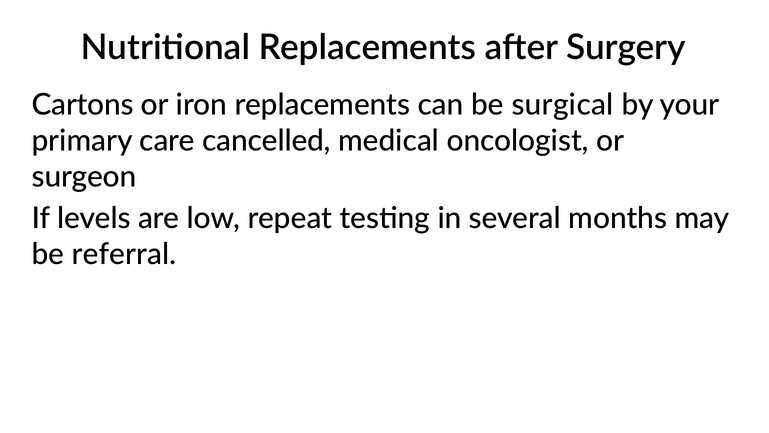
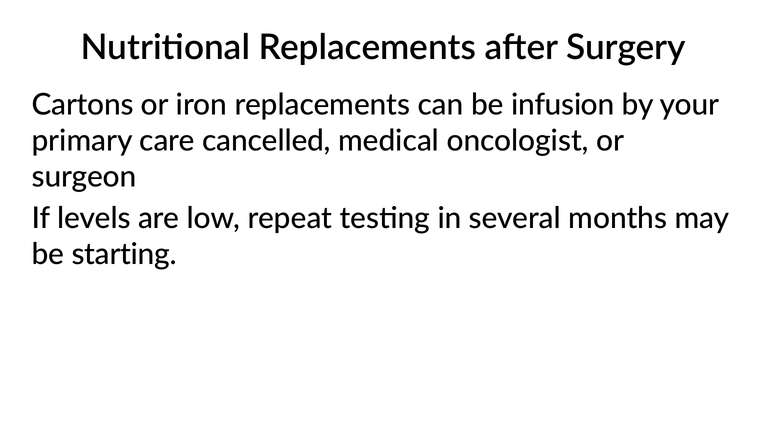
surgical: surgical -> infusion
referral: referral -> starting
